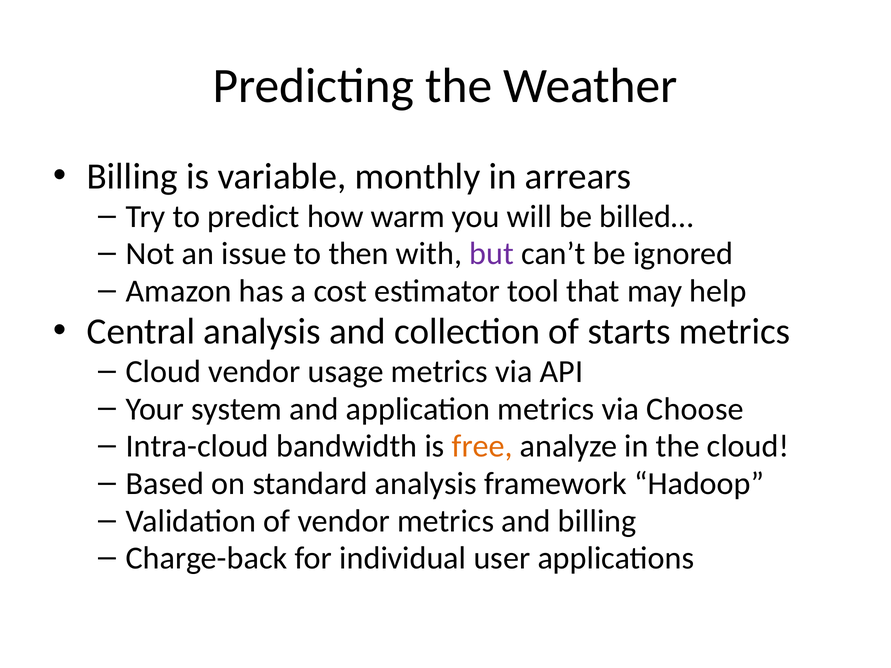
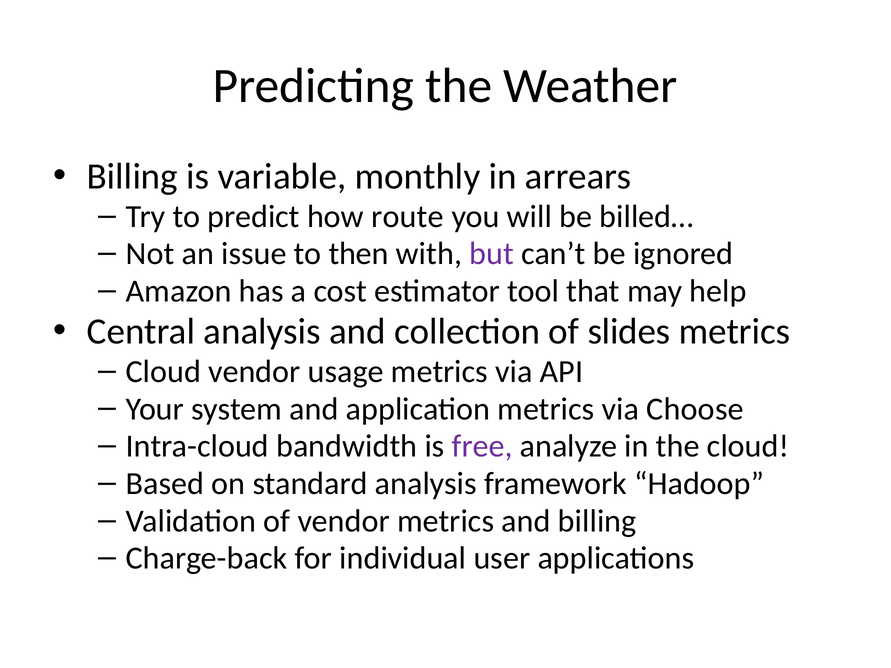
warm: warm -> route
starts: starts -> slides
free colour: orange -> purple
